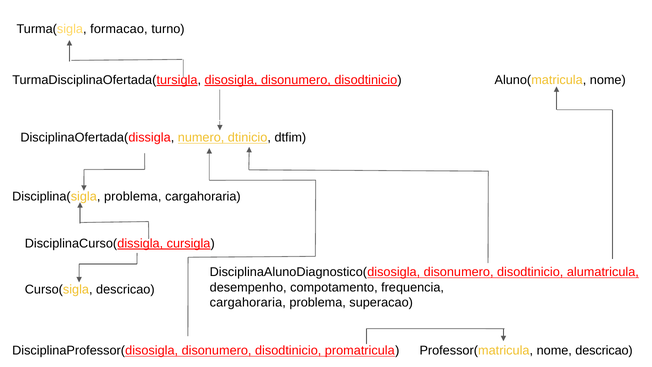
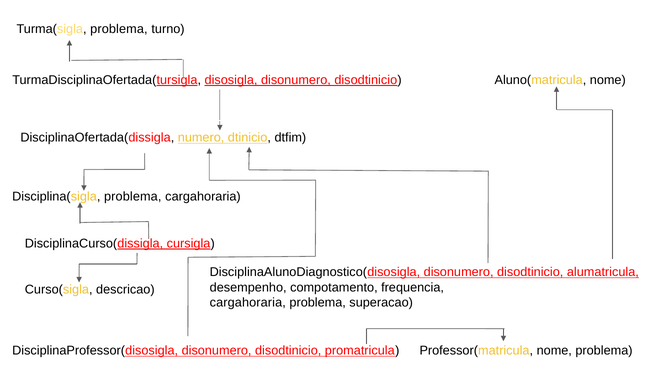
Turma(sigla formacao: formacao -> problema
nome descricao: descricao -> problema
